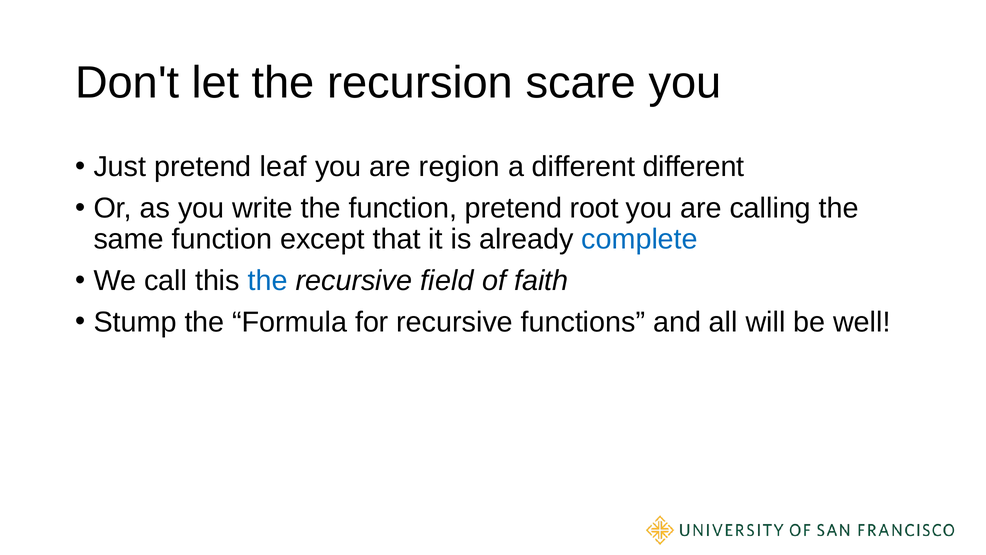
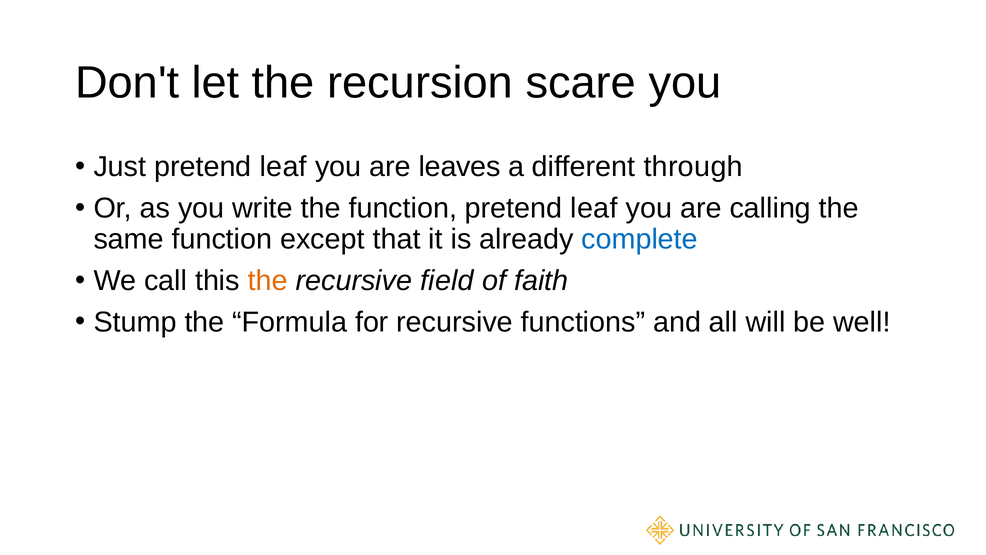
region: region -> leaves
different different: different -> through
function pretend root: root -> leaf
the at (268, 280) colour: blue -> orange
